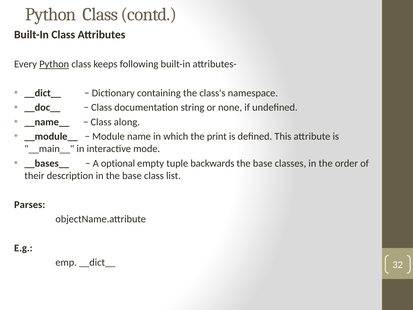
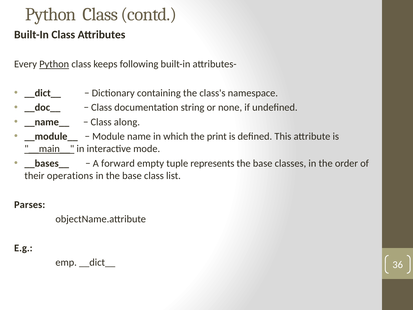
__main__ underline: none -> present
optional: optional -> forward
backwards: backwards -> represents
description: description -> operations
32: 32 -> 36
